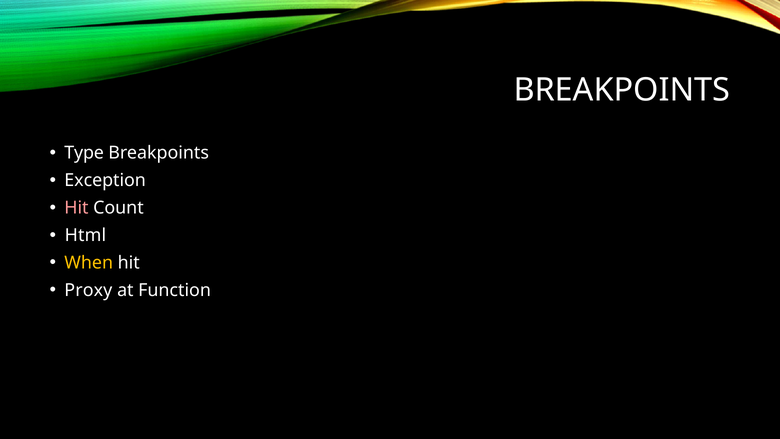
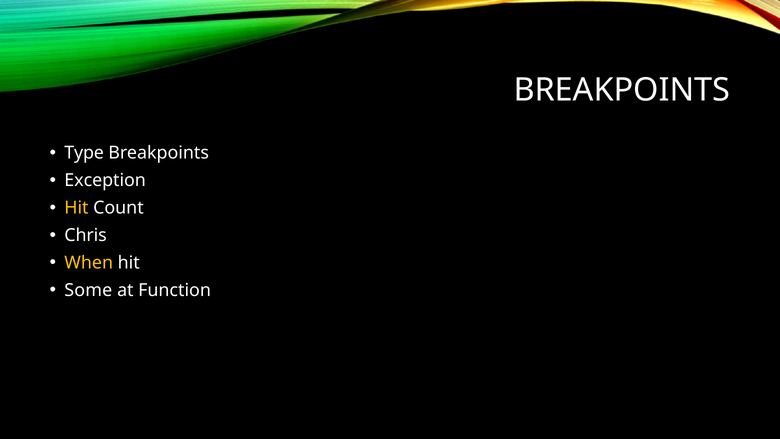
Hit at (76, 208) colour: pink -> yellow
Html: Html -> Chris
Proxy: Proxy -> Some
